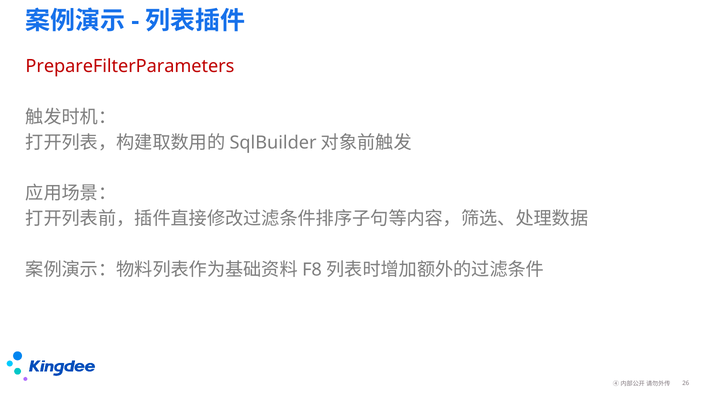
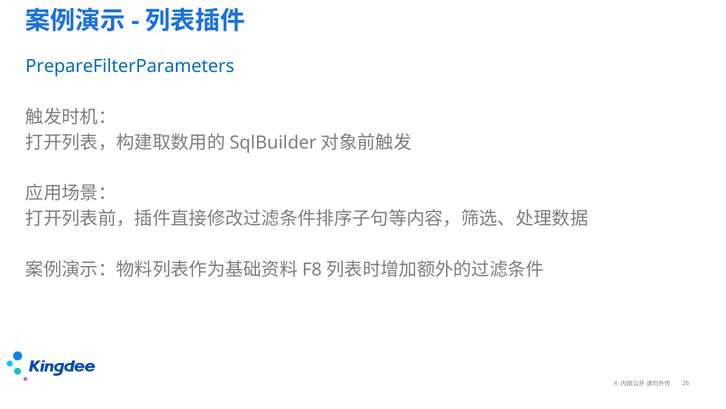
PrepareFilterParameters colour: red -> blue
